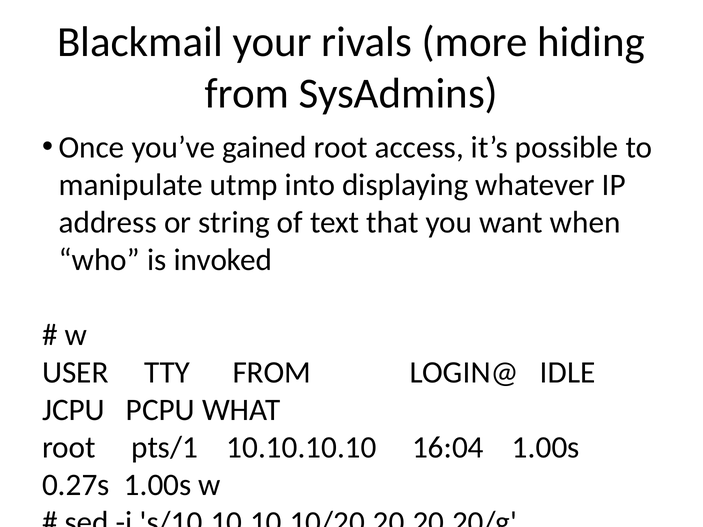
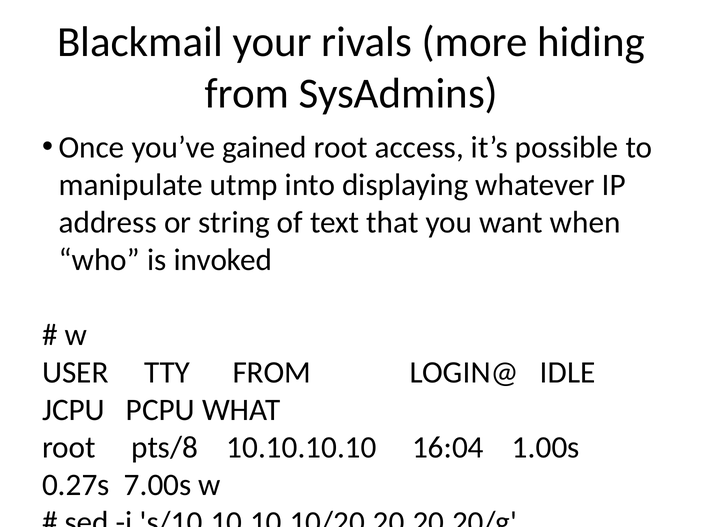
pts/1: pts/1 -> pts/8
0.27s 1.00s: 1.00s -> 7.00s
